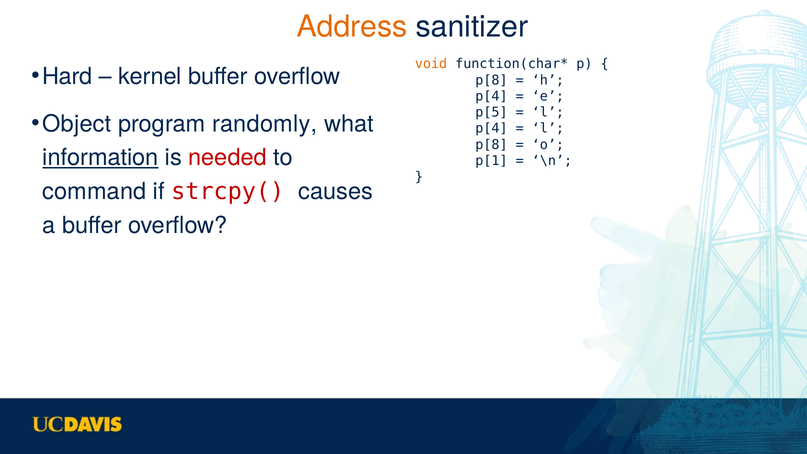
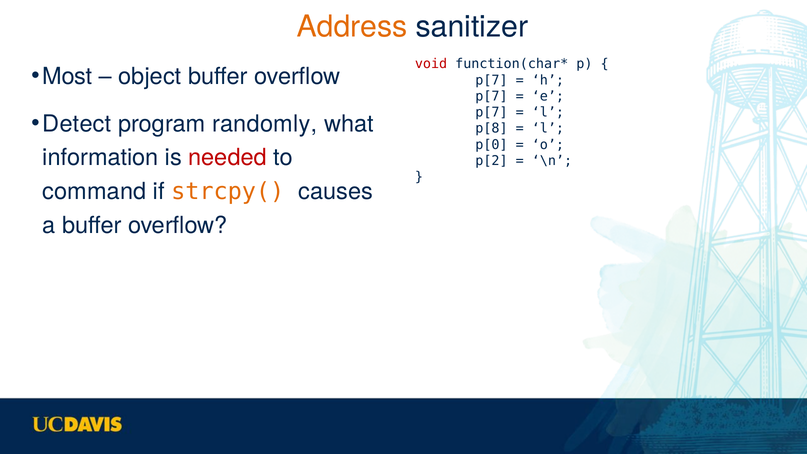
void colour: orange -> red
Hard: Hard -> Most
kernel: kernel -> object
p[8 at (491, 80): p[8 -> p[7
p[4 at (491, 96): p[4 -> p[7
p[5 at (491, 112): p[5 -> p[7
Object: Object -> Detect
p[4 at (491, 129): p[4 -> p[8
p[8 at (491, 145): p[8 -> p[0
information underline: present -> none
p[1: p[1 -> p[2
strcpy( colour: red -> orange
